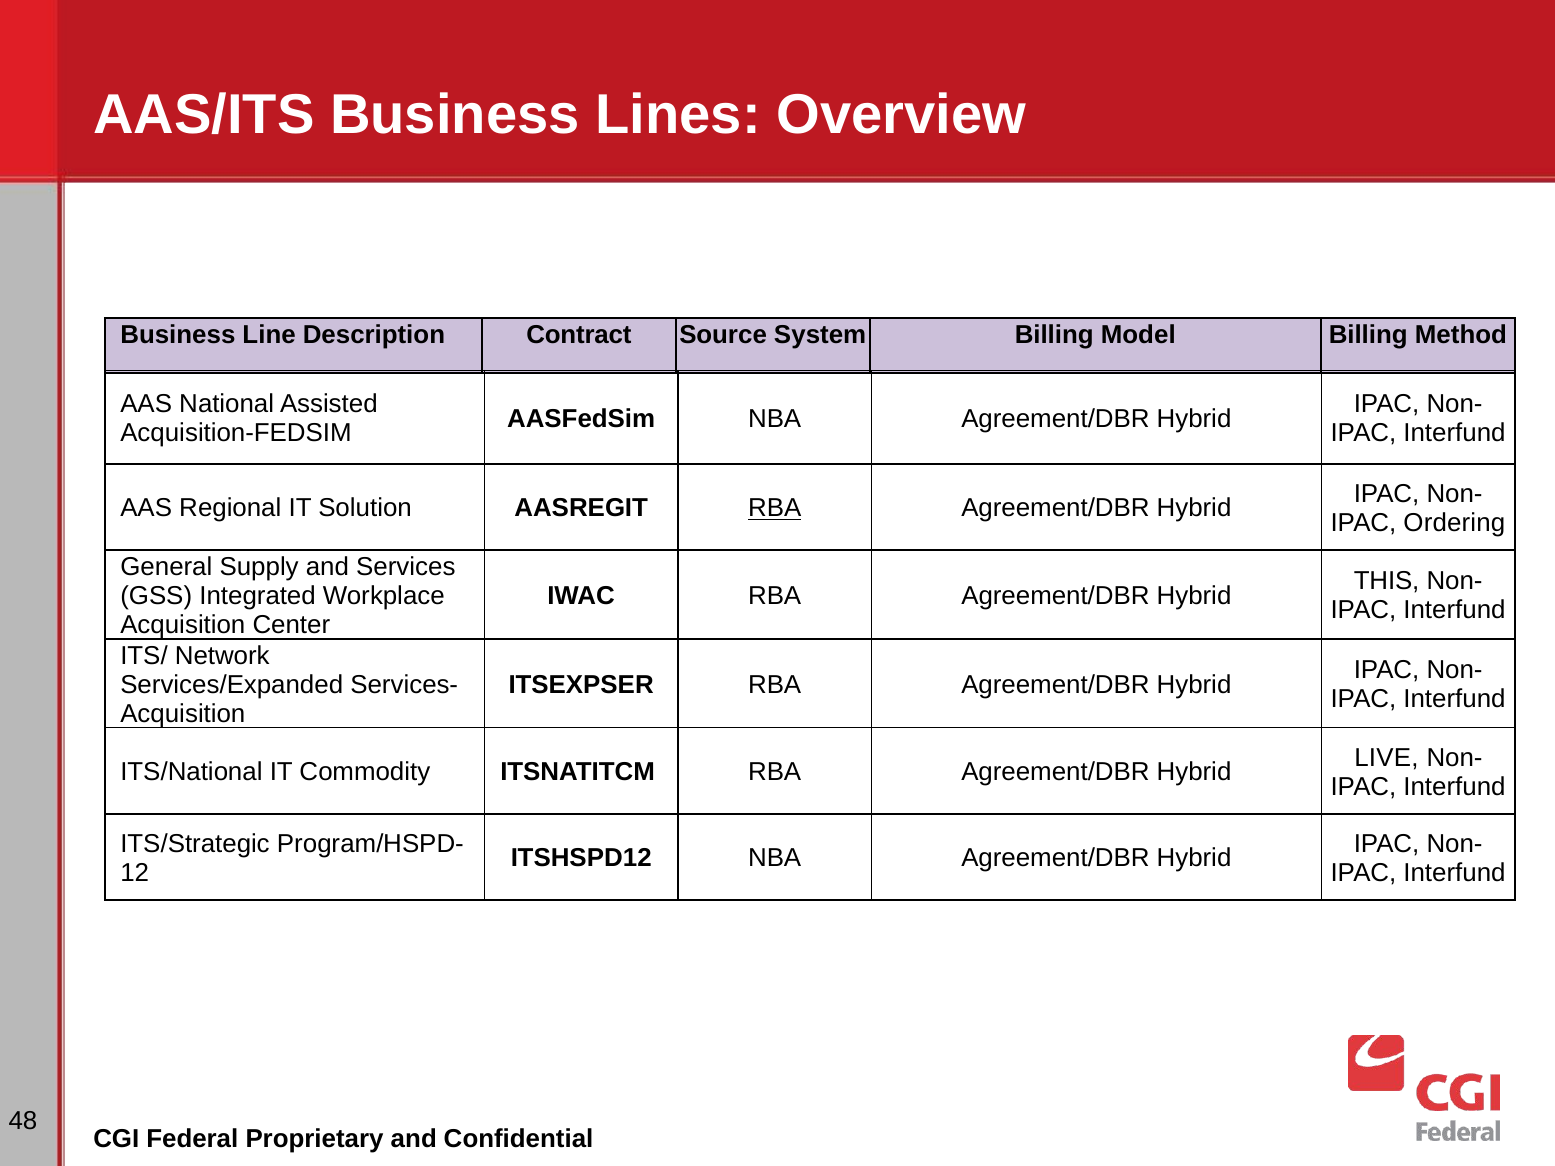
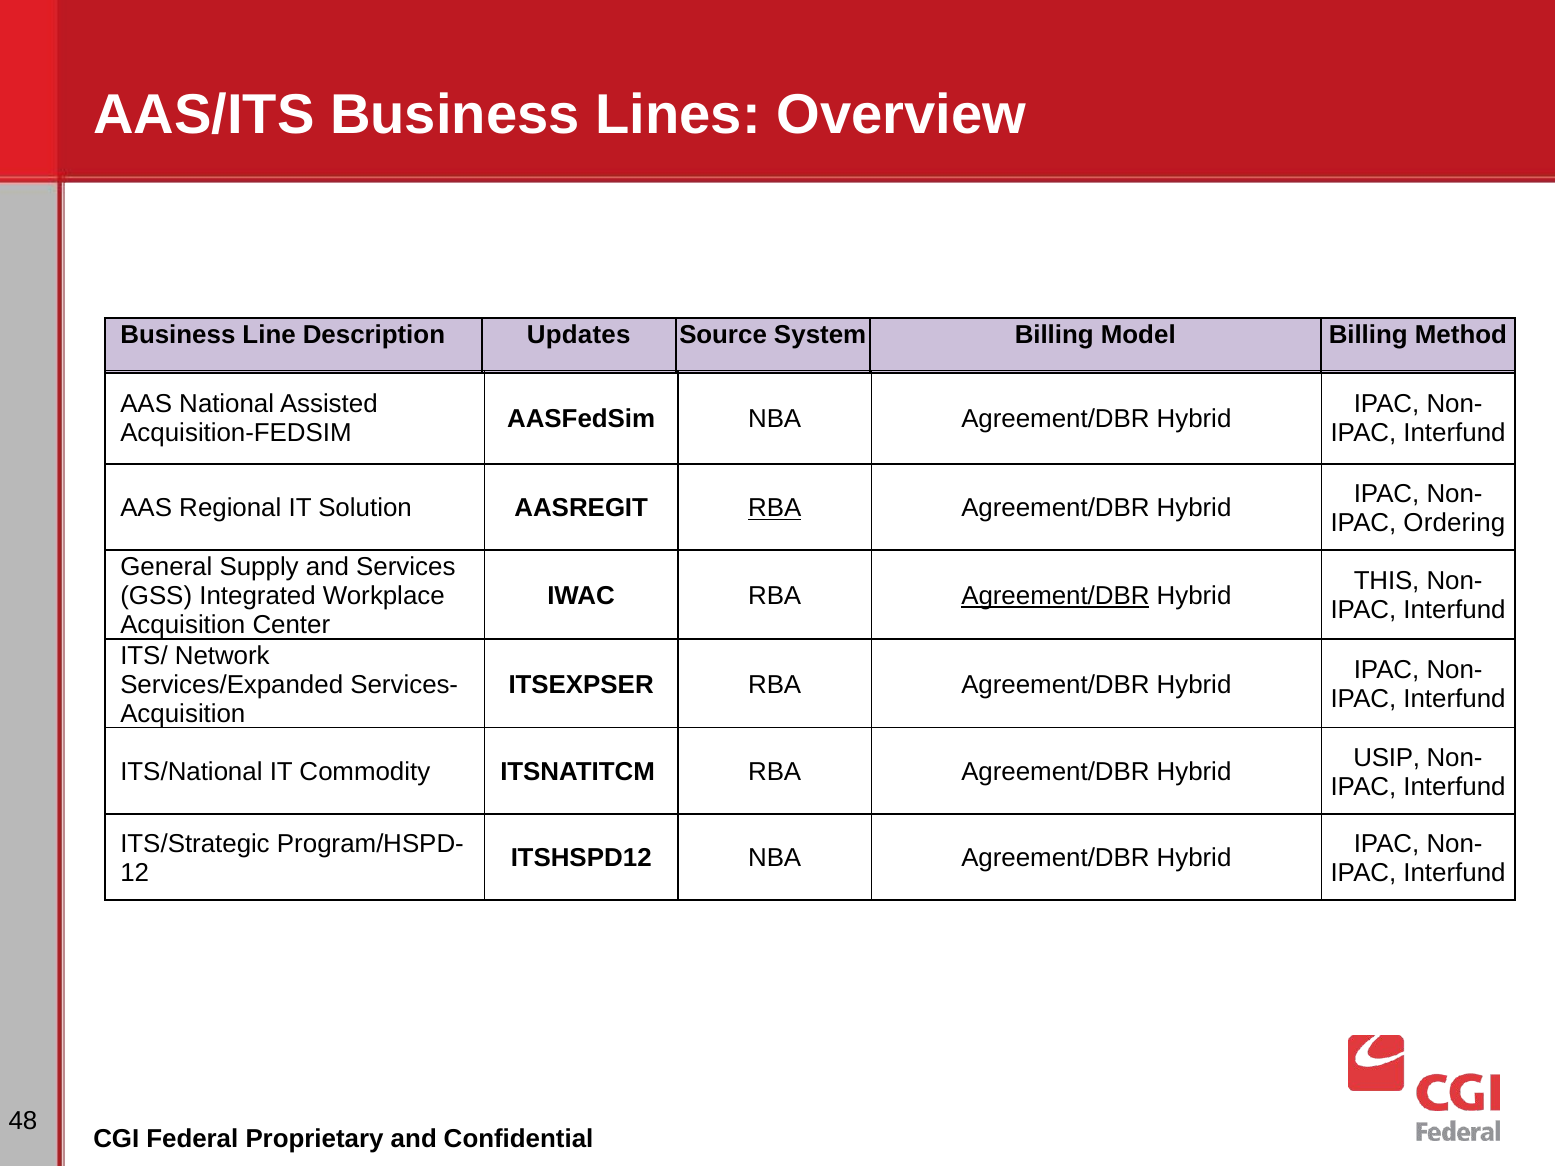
Contract: Contract -> Updates
Agreement/DBR at (1055, 596) underline: none -> present
LIVE: LIVE -> USIP
